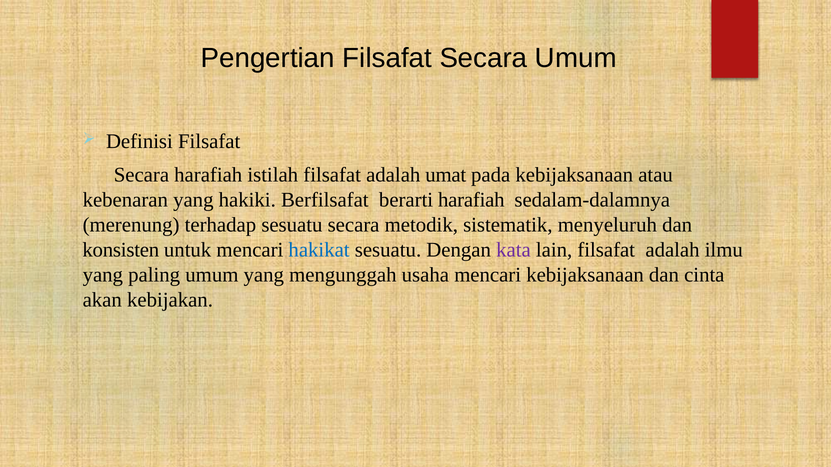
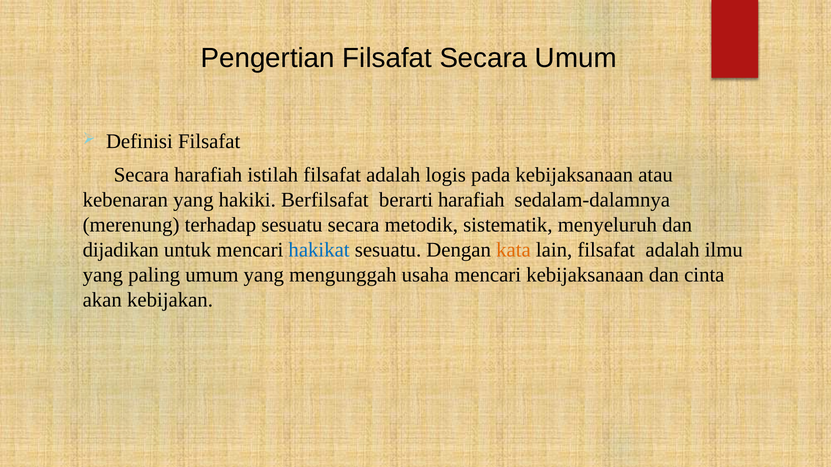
umat: umat -> logis
konsisten: konsisten -> dijadikan
kata colour: purple -> orange
